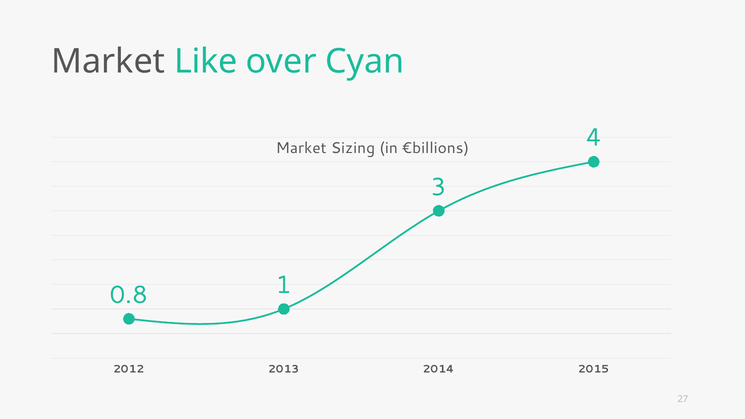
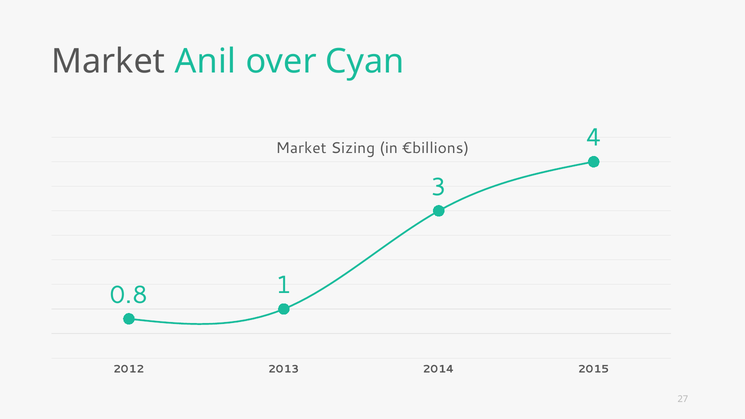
Like: Like -> Anil
